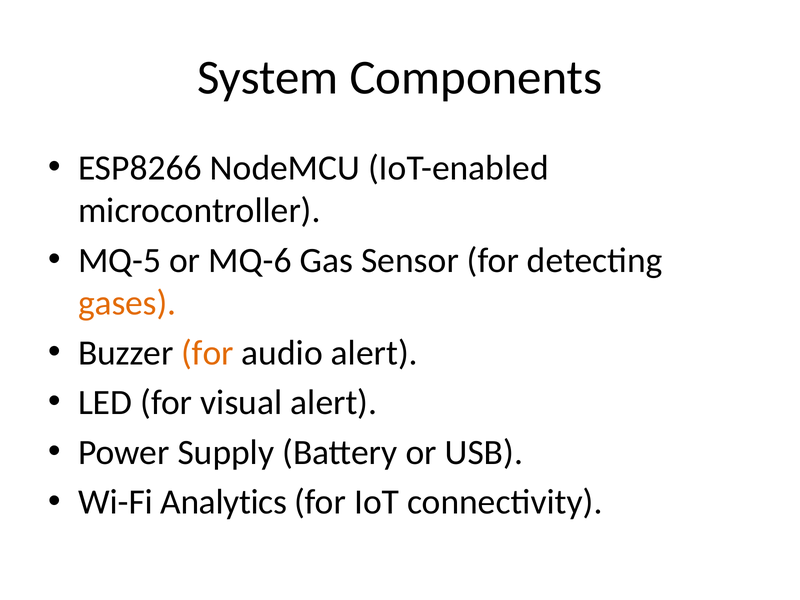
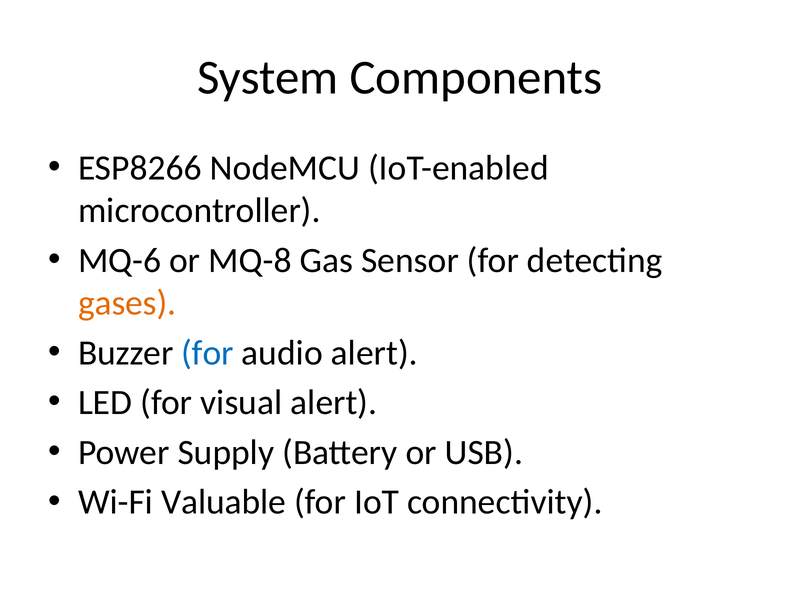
MQ-5: MQ-5 -> MQ-6
MQ-6: MQ-6 -> MQ-8
for at (207, 353) colour: orange -> blue
Analytics: Analytics -> Valuable
